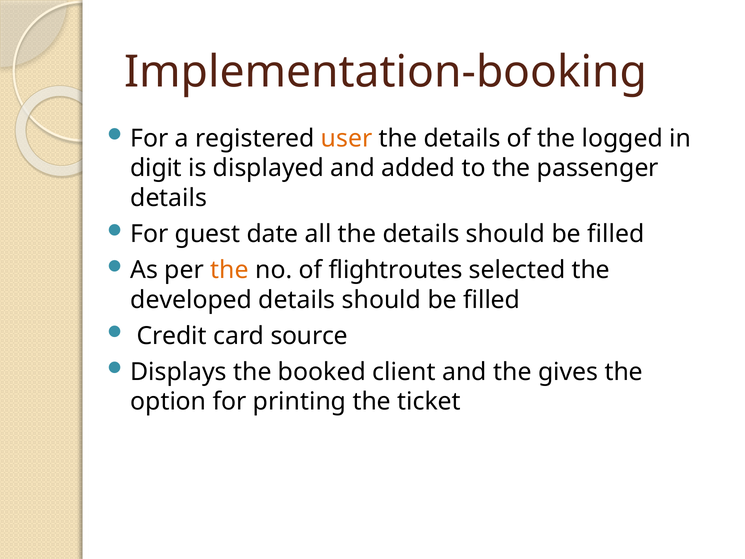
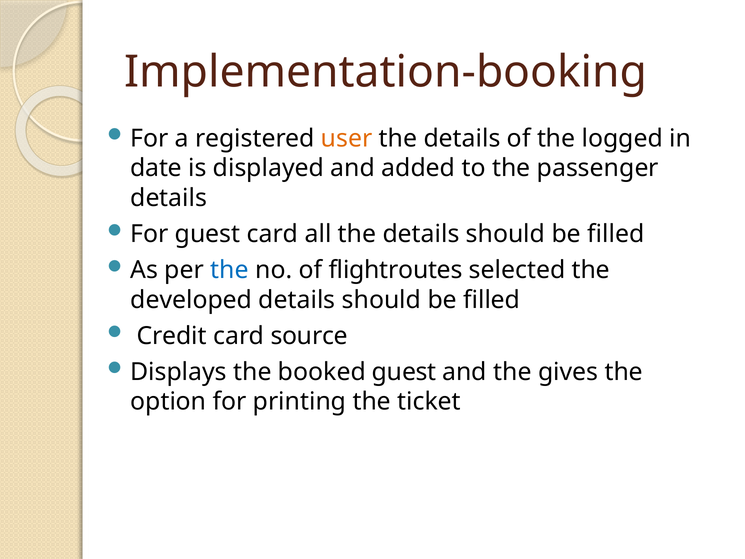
digit: digit -> date
guest date: date -> card
the at (230, 270) colour: orange -> blue
booked client: client -> guest
